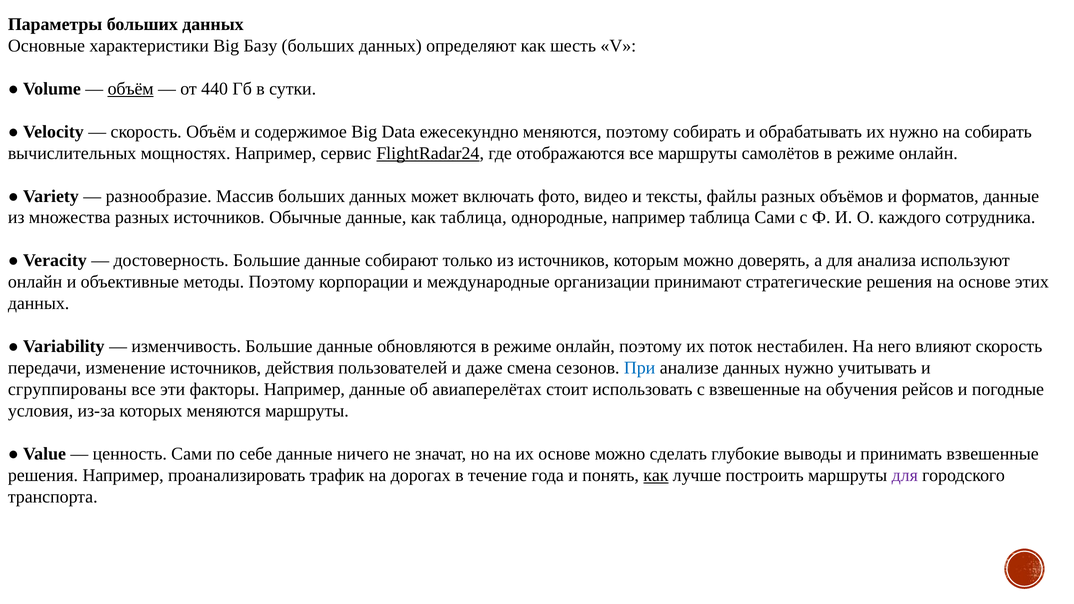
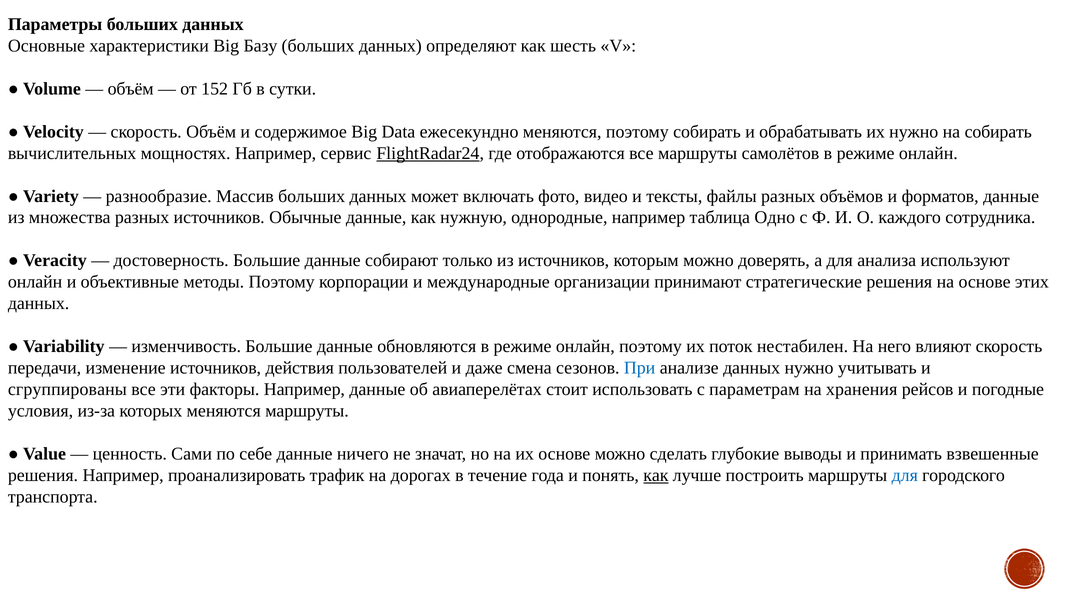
объём at (131, 89) underline: present -> none
440: 440 -> 152
как таблица: таблица -> нужную
таблица Сами: Сами -> Одно
с взвешенные: взвешенные -> параметрам
обучения: обучения -> хранения
для at (905, 475) colour: purple -> blue
